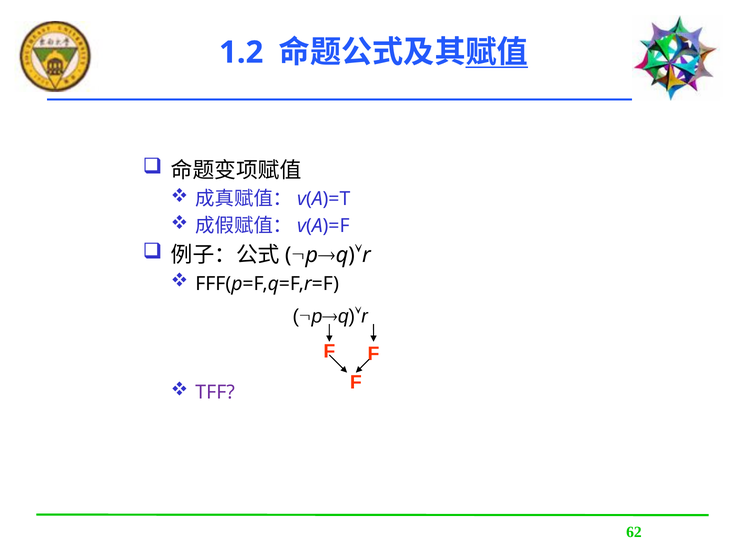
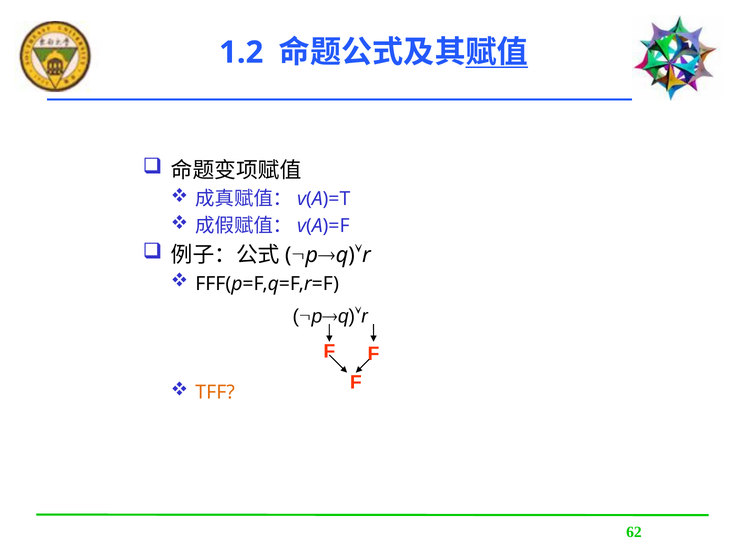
TFF colour: purple -> orange
